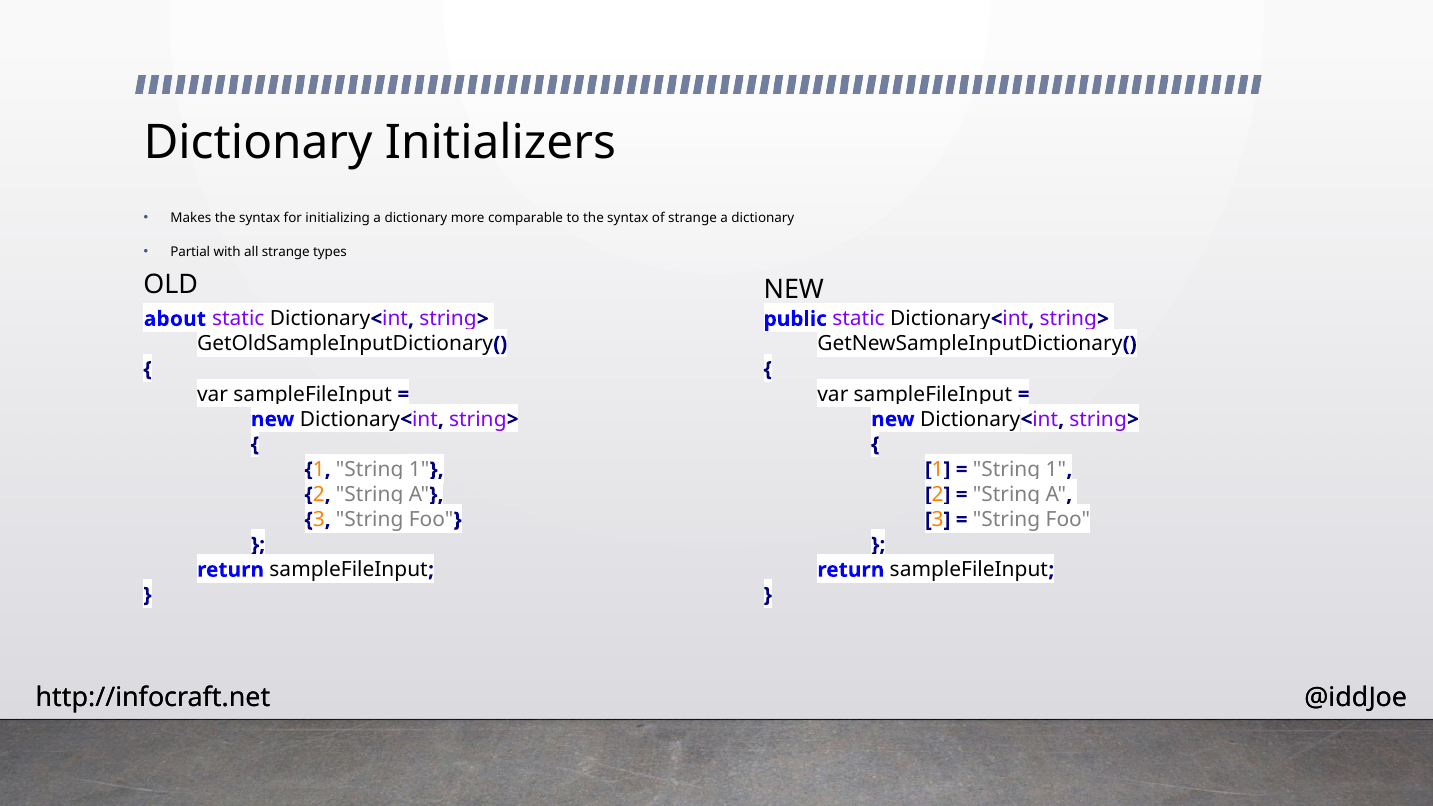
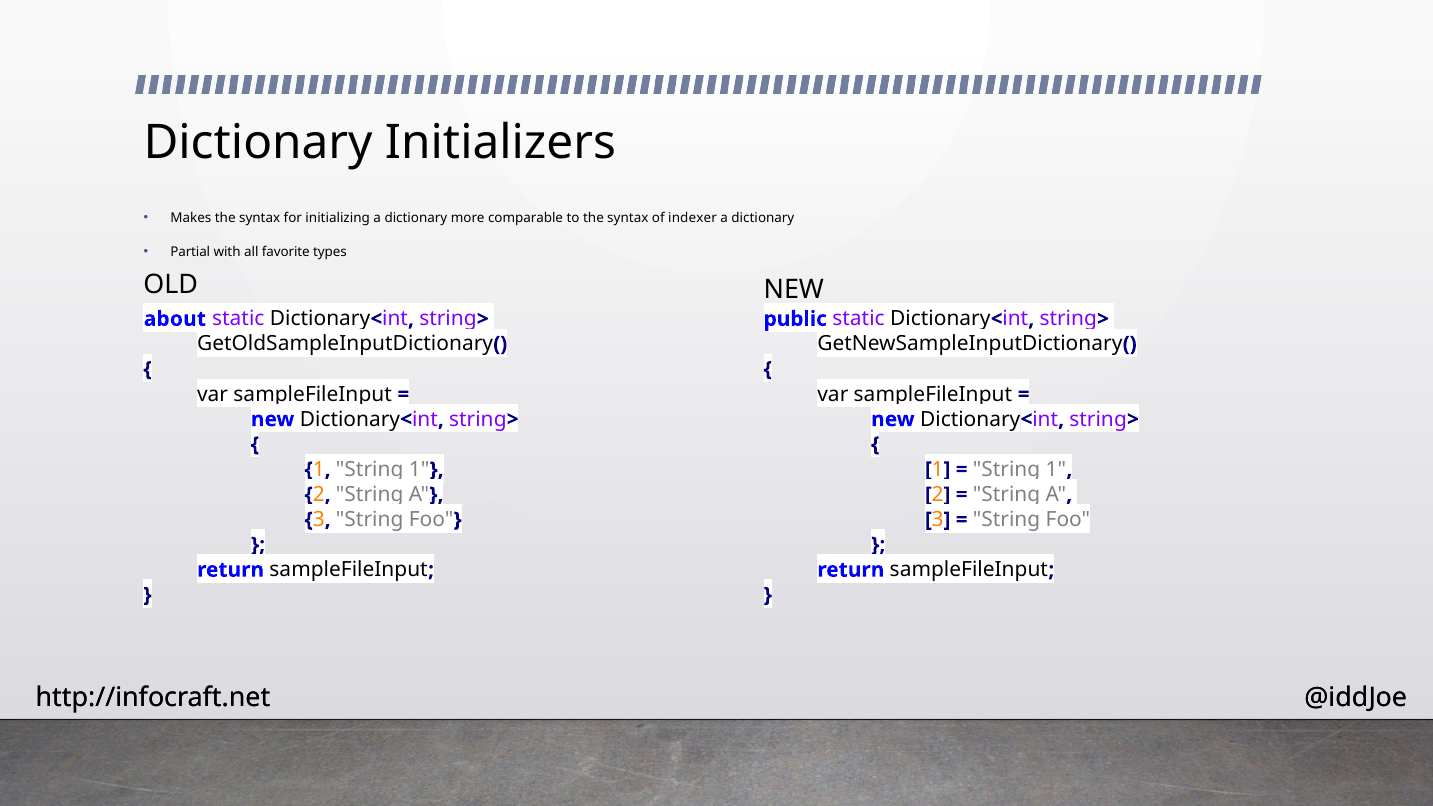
of strange: strange -> indexer
all strange: strange -> favorite
